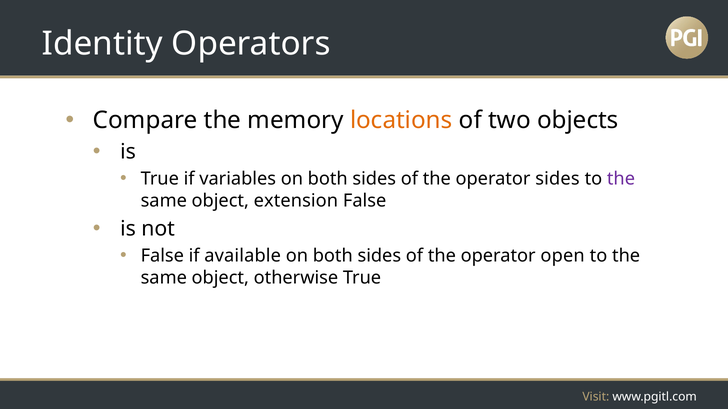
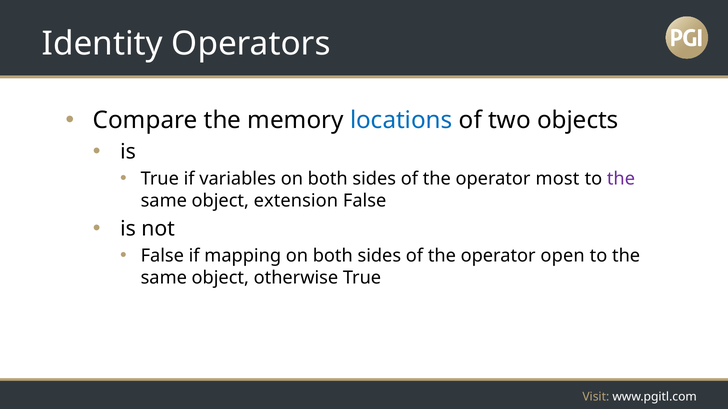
locations colour: orange -> blue
operator sides: sides -> most
available: available -> mapping
